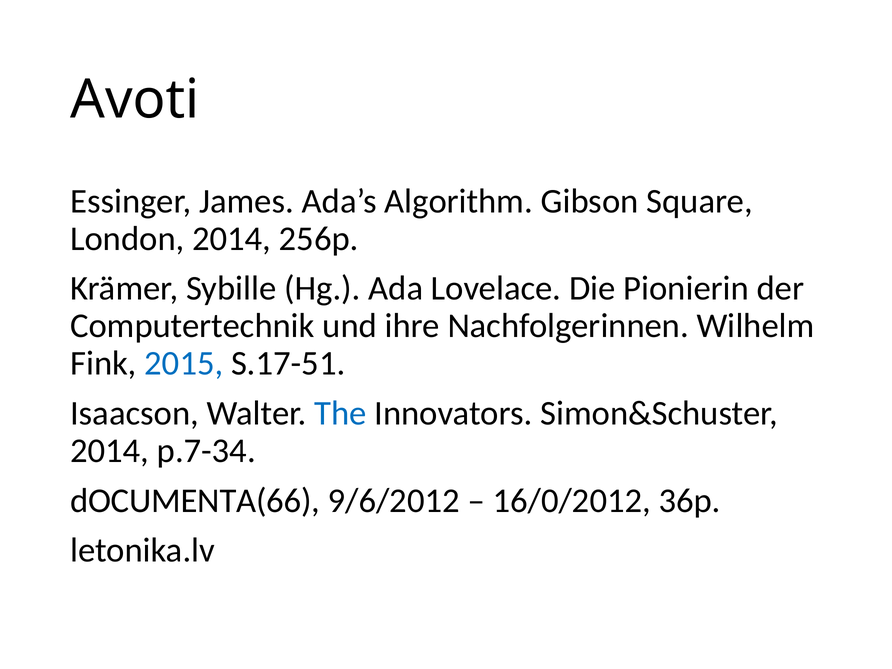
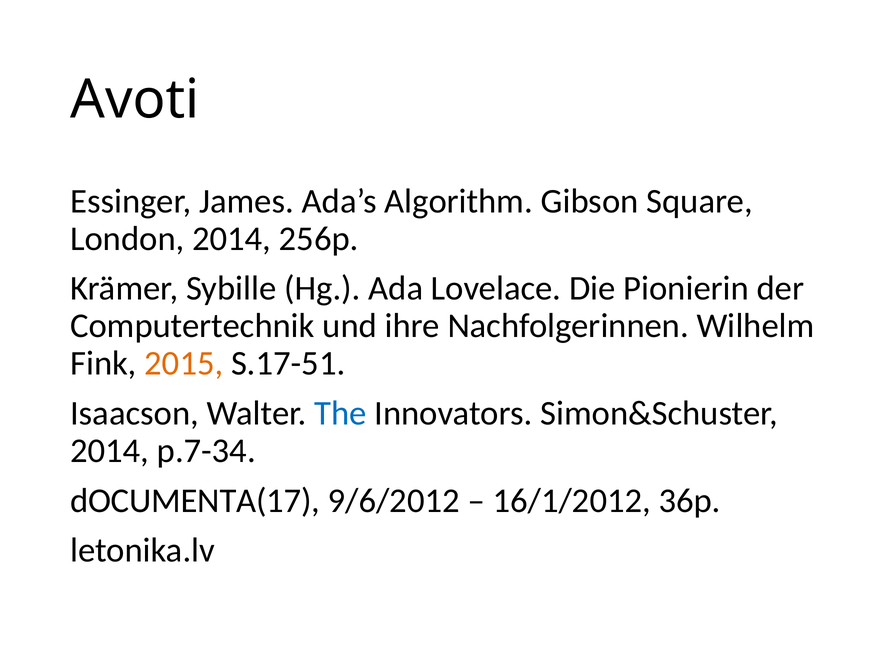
2015 colour: blue -> orange
dOCUMENTA(66: dOCUMENTA(66 -> dOCUMENTA(17
16/0/2012: 16/0/2012 -> 16/1/2012
